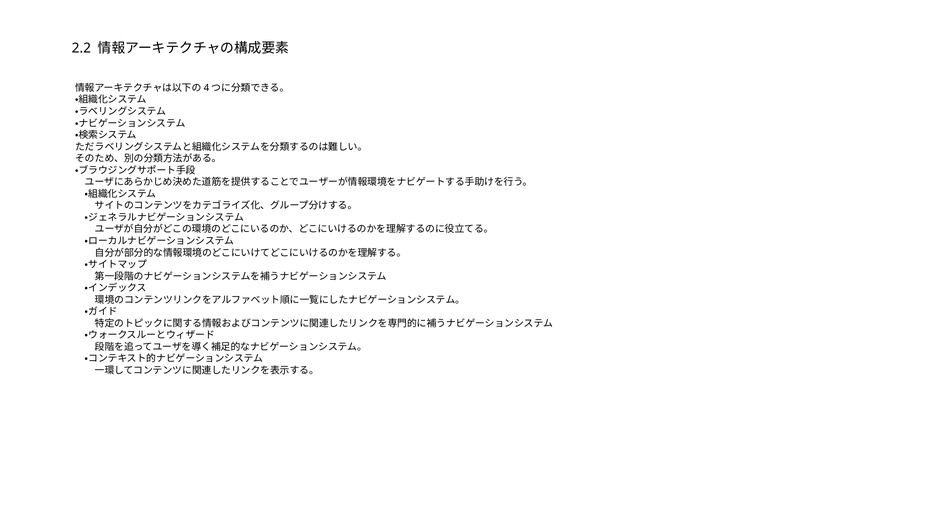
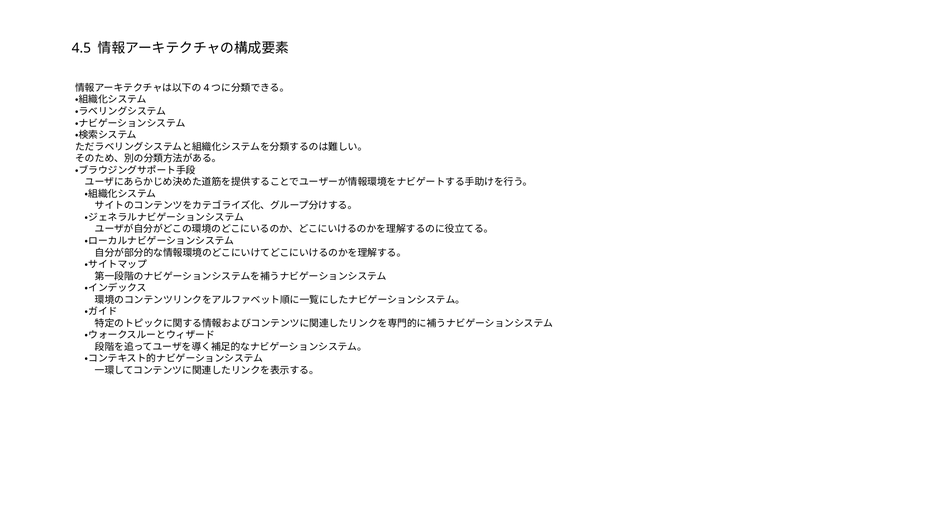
2.2: 2.2 -> 4.5
